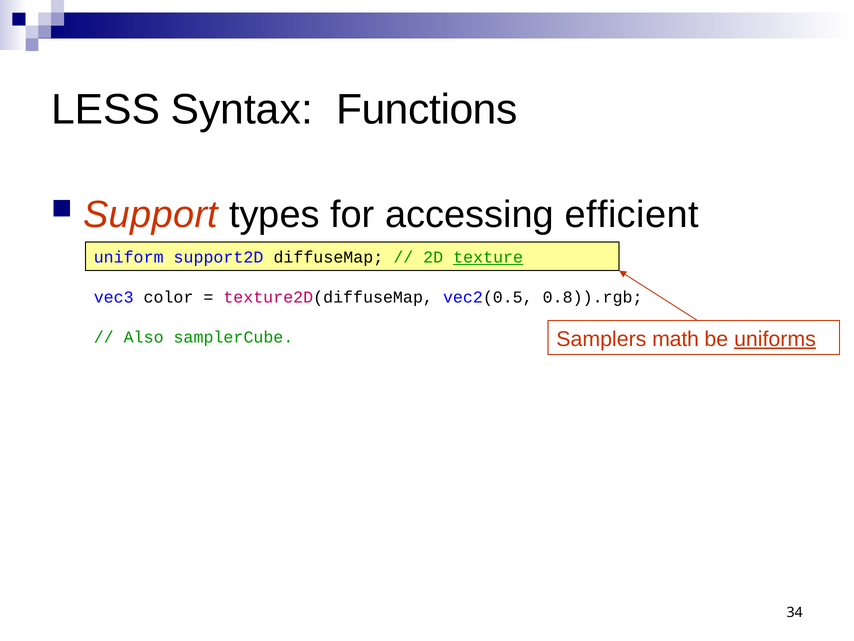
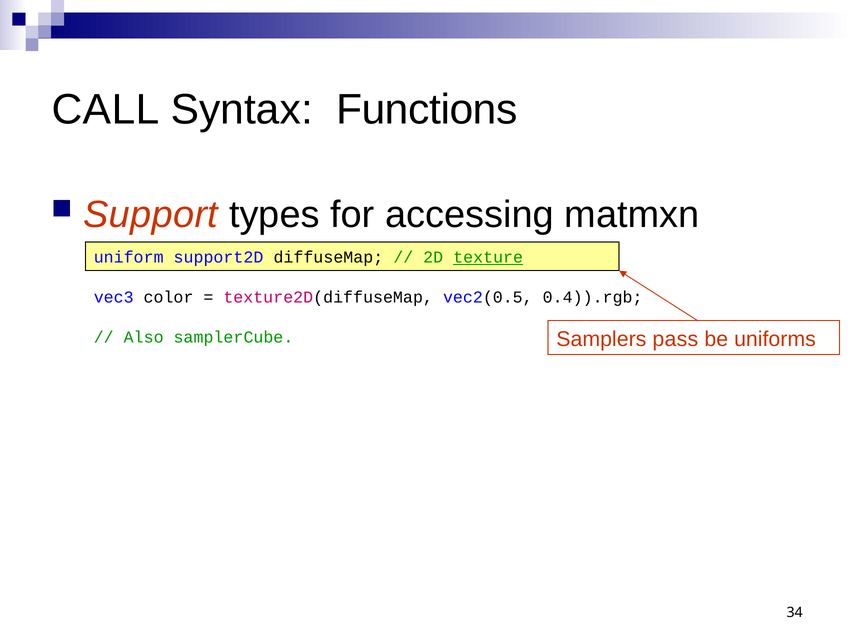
LESS: LESS -> CALL
efficient: efficient -> matmxn
0.8)).rgb: 0.8)).rgb -> 0.4)).rgb
math: math -> pass
uniforms underline: present -> none
